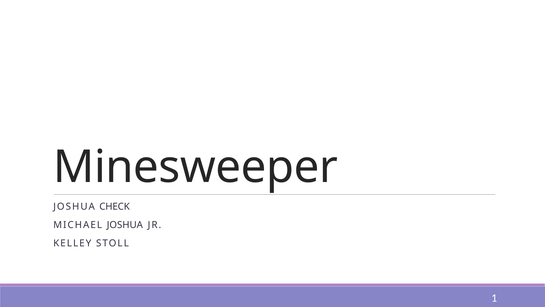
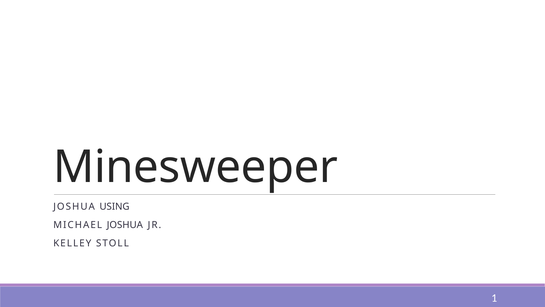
CHECK: CHECK -> USING
